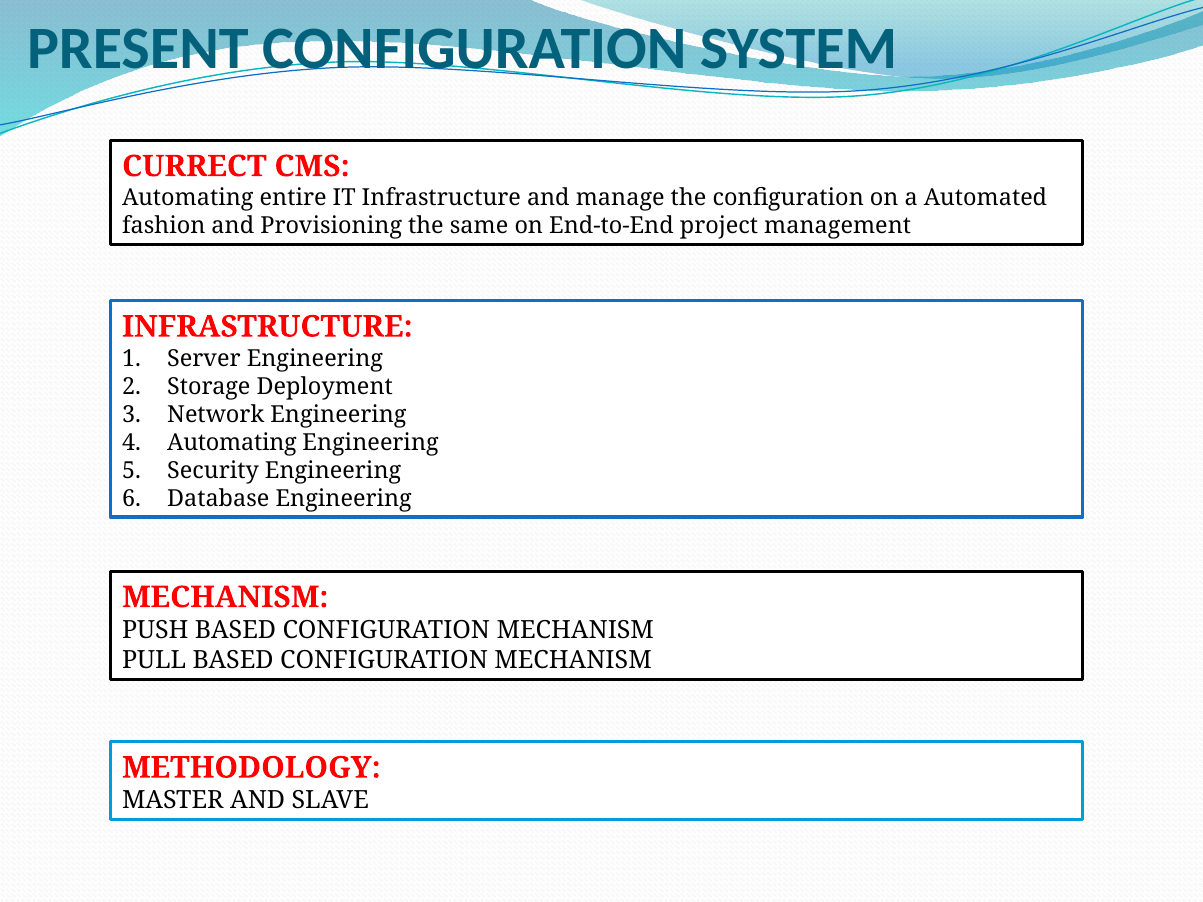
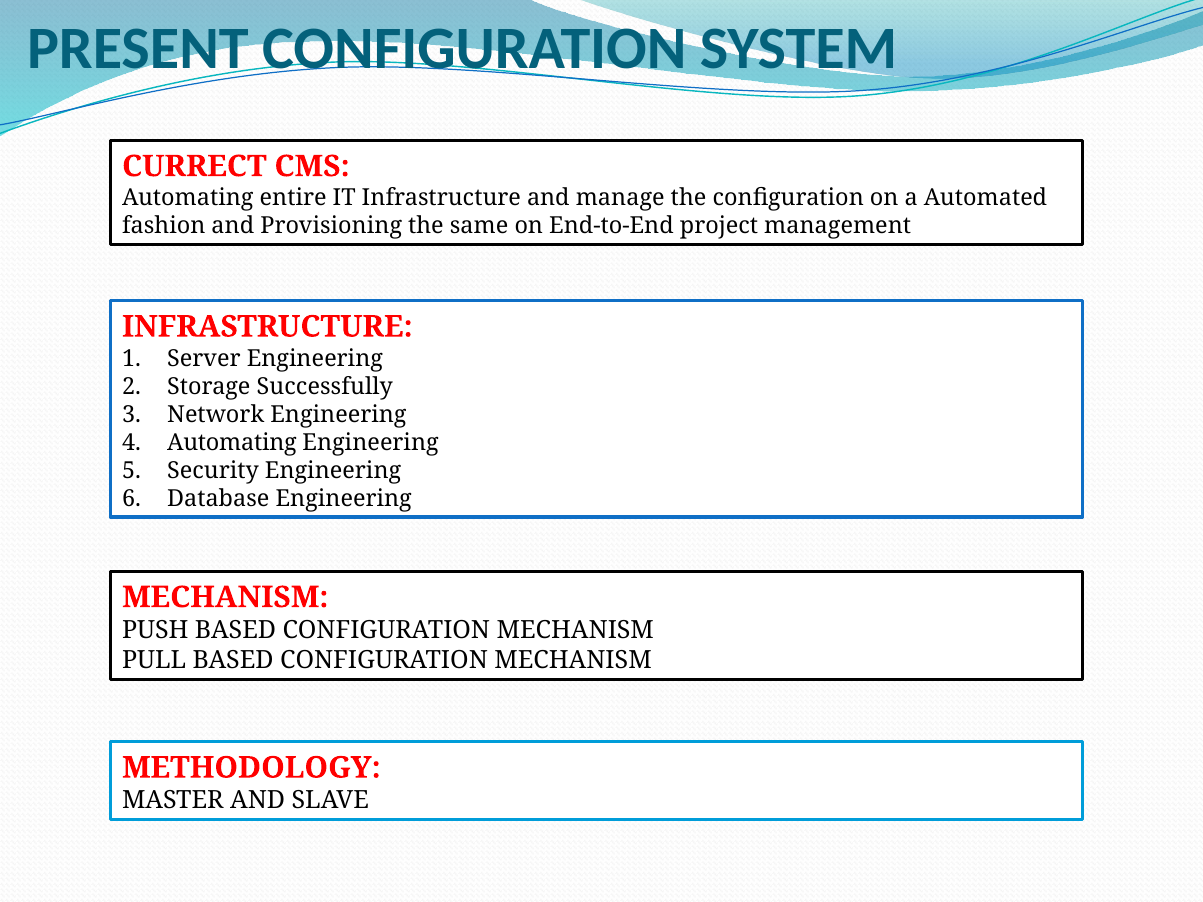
Deployment: Deployment -> Successfully
